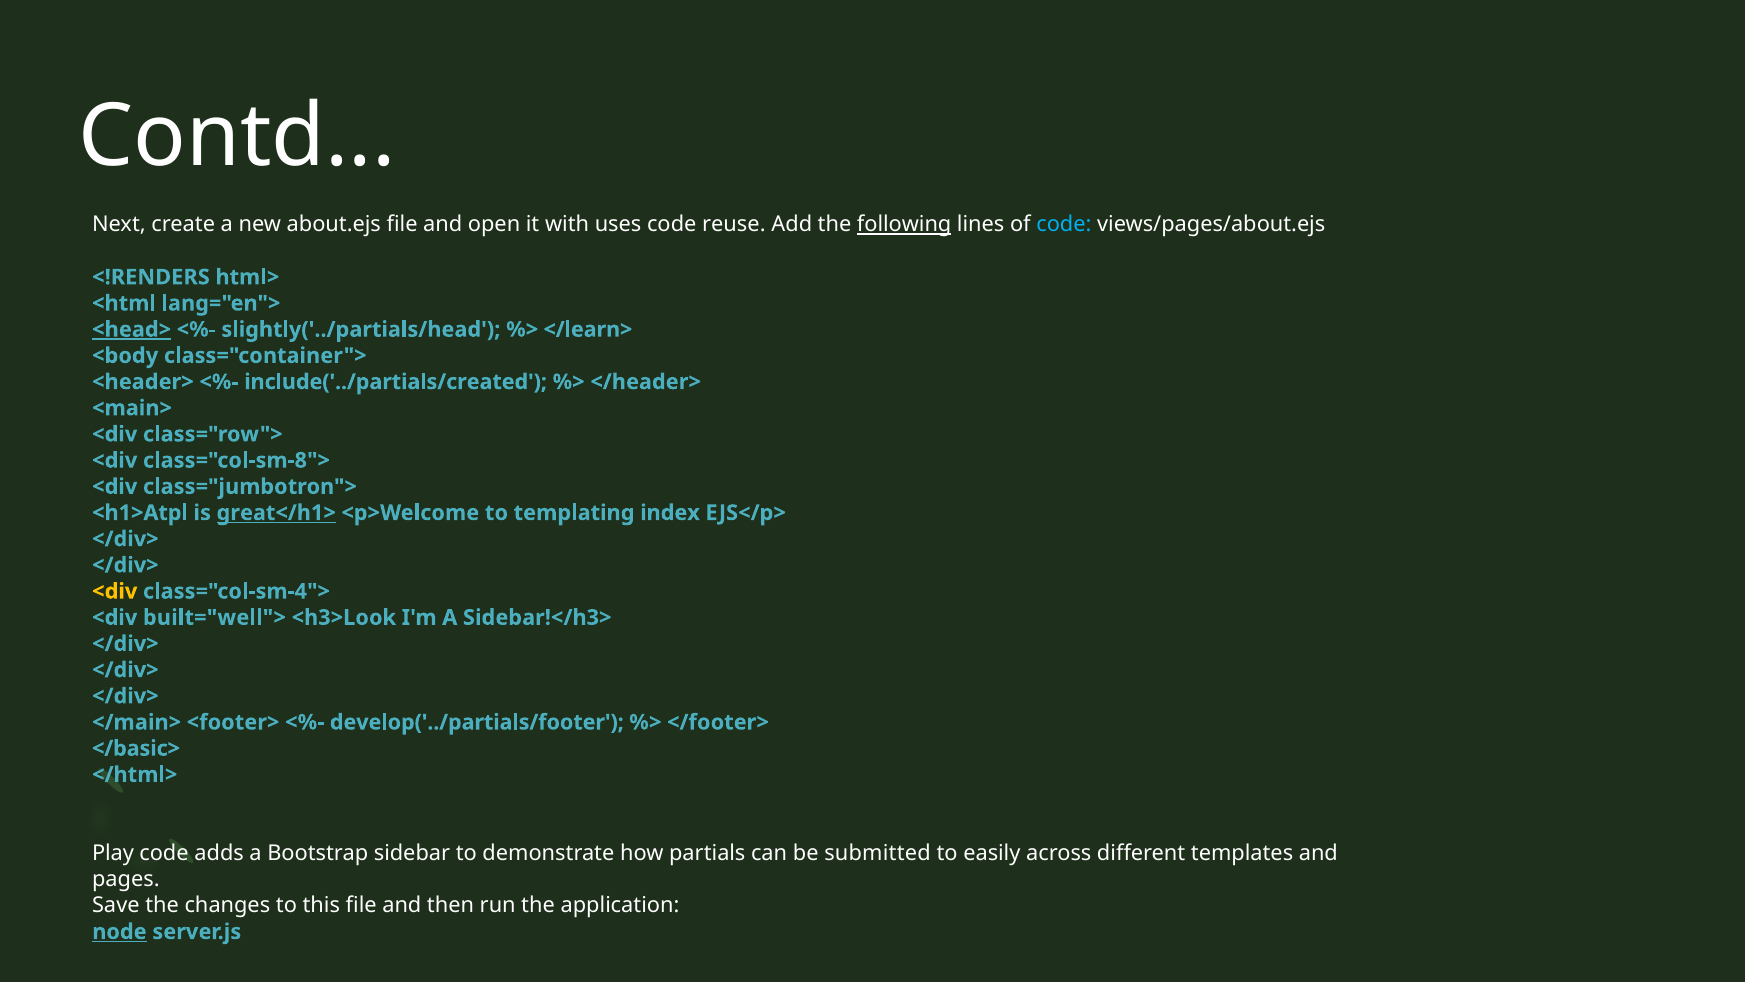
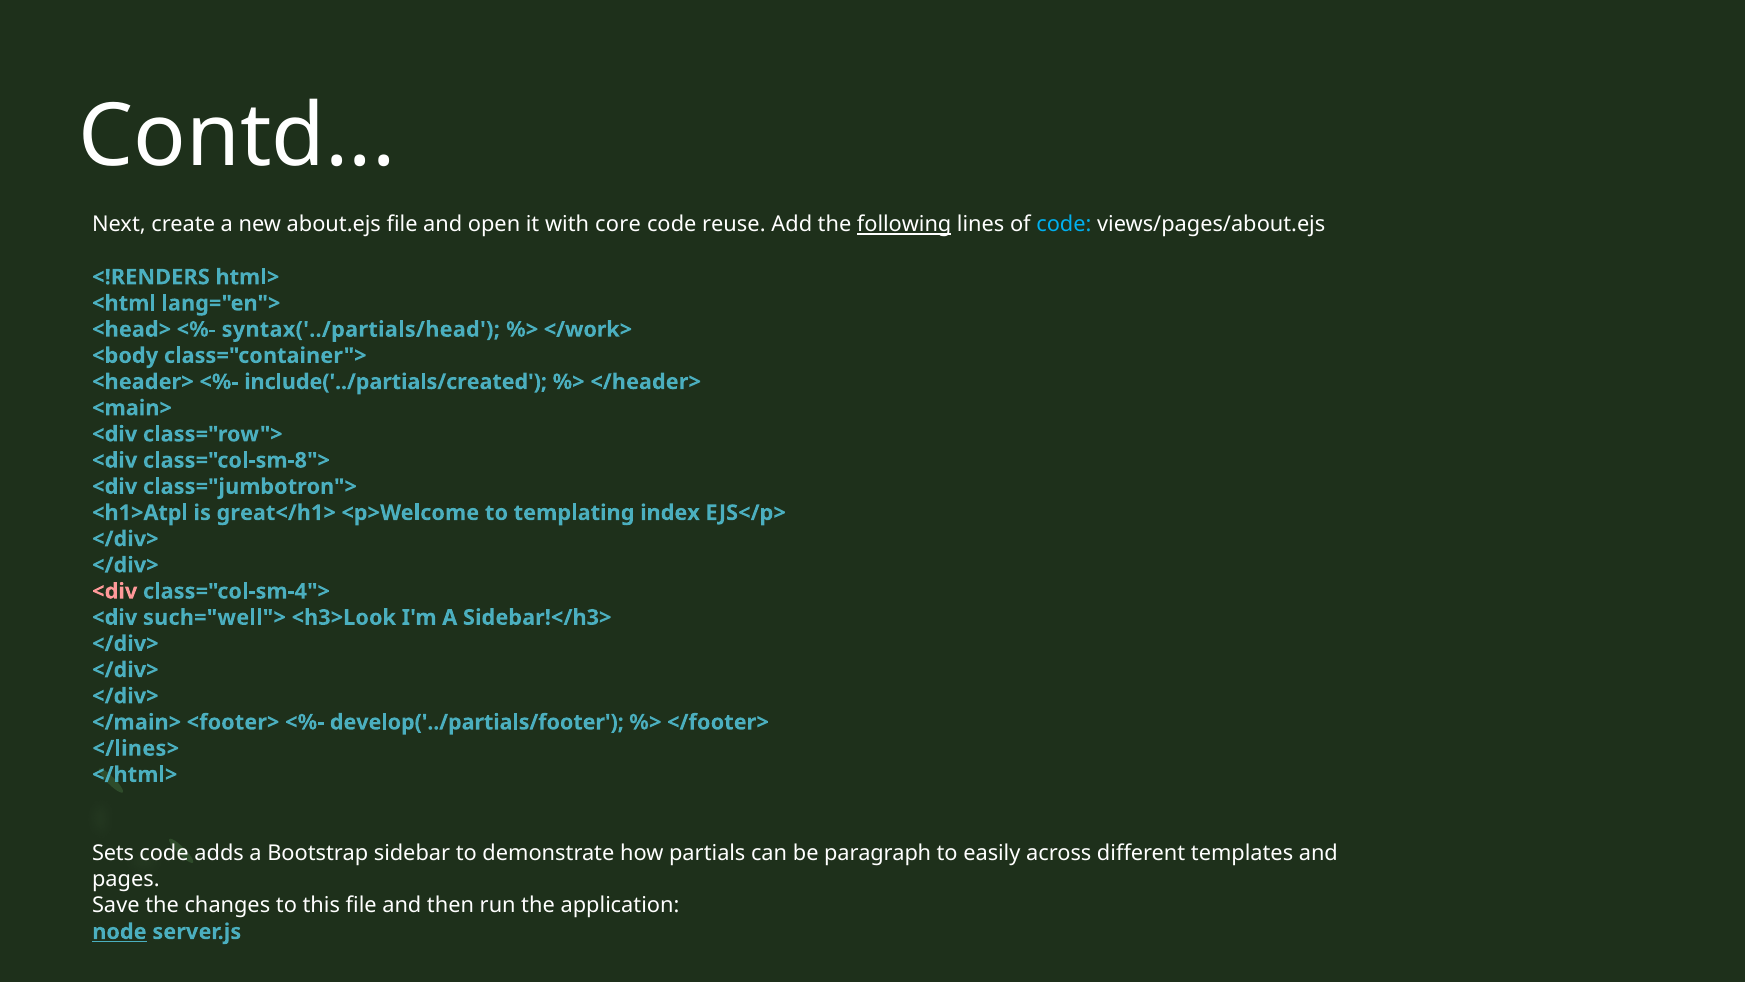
uses: uses -> core
<head> underline: present -> none
slightly('../partials/head: slightly('../partials/head -> syntax('../partials/head
</learn>: </learn> -> </work>
great</h1> underline: present -> none
<div at (115, 591) colour: yellow -> pink
built="well">: built="well"> -> such="well">
</basic>: </basic> -> </lines>
Play: Play -> Sets
submitted: submitted -> paragraph
